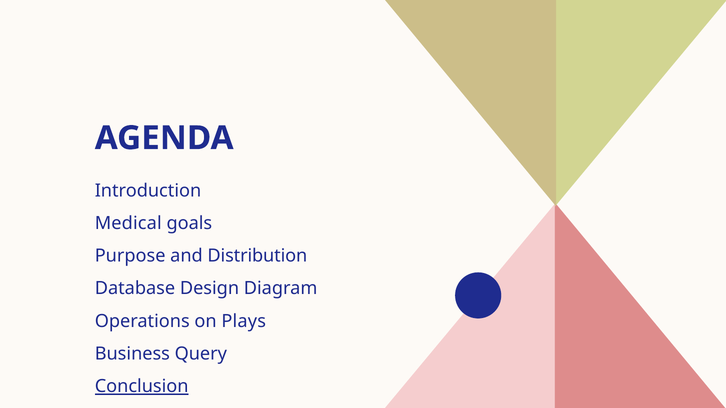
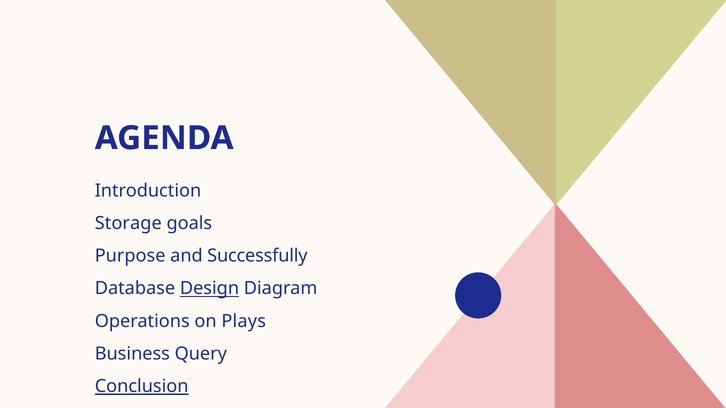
Medical: Medical -> Storage
Distribution: Distribution -> Successfully
Design underline: none -> present
